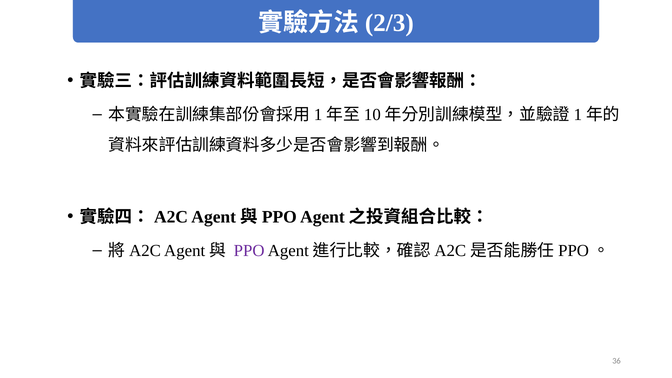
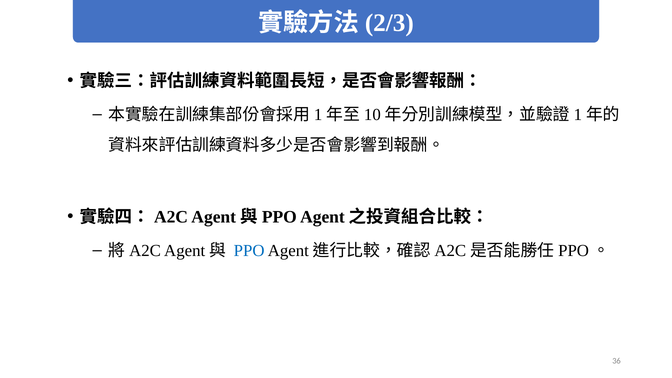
PPO colour: purple -> blue
